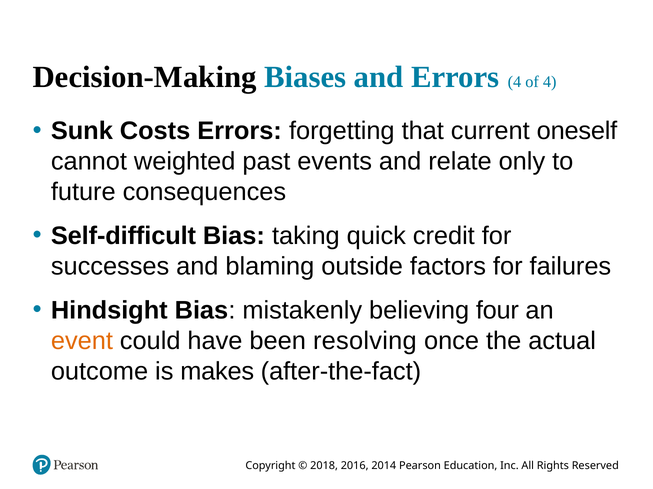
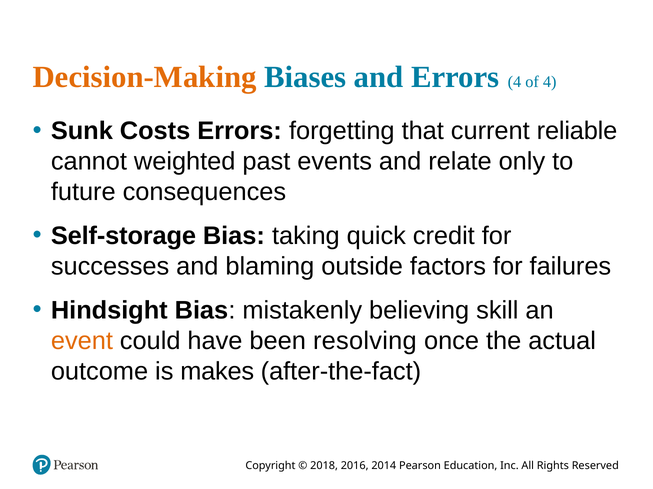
Decision-Making colour: black -> orange
oneself: oneself -> reliable
Self-difficult: Self-difficult -> Self-storage
four: four -> skill
